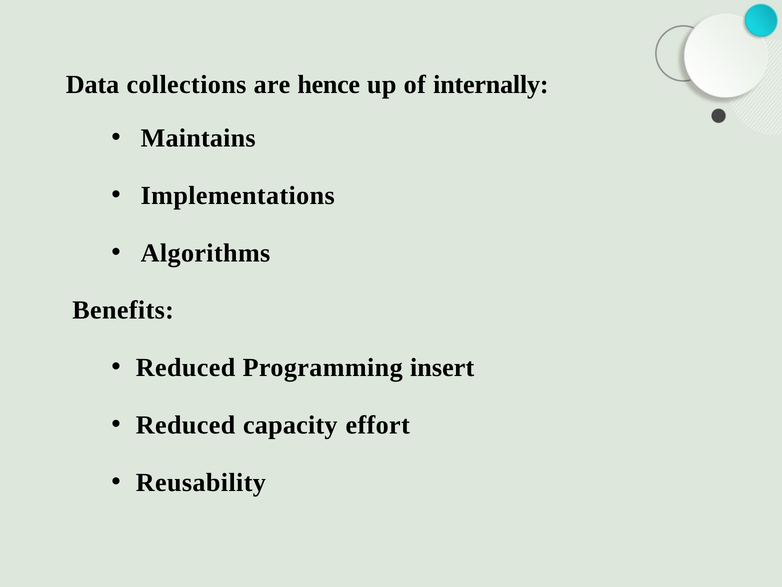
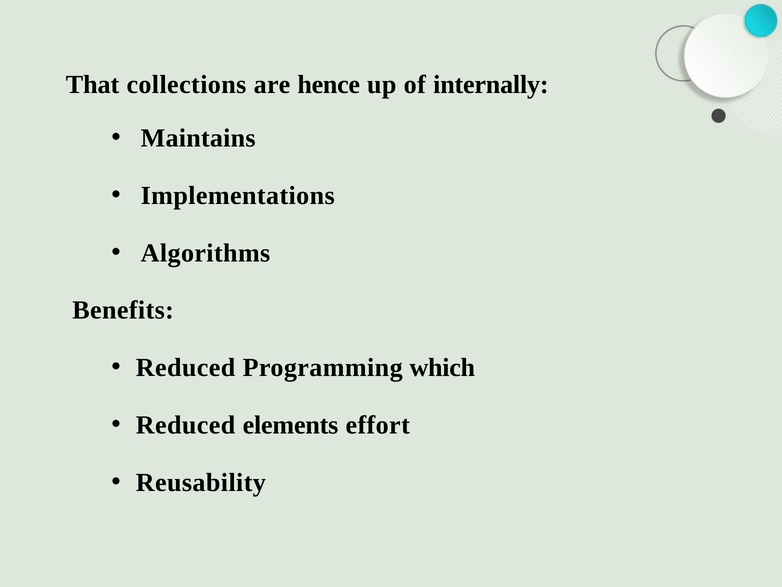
Data: Data -> That
insert: insert -> which
capacity: capacity -> elements
